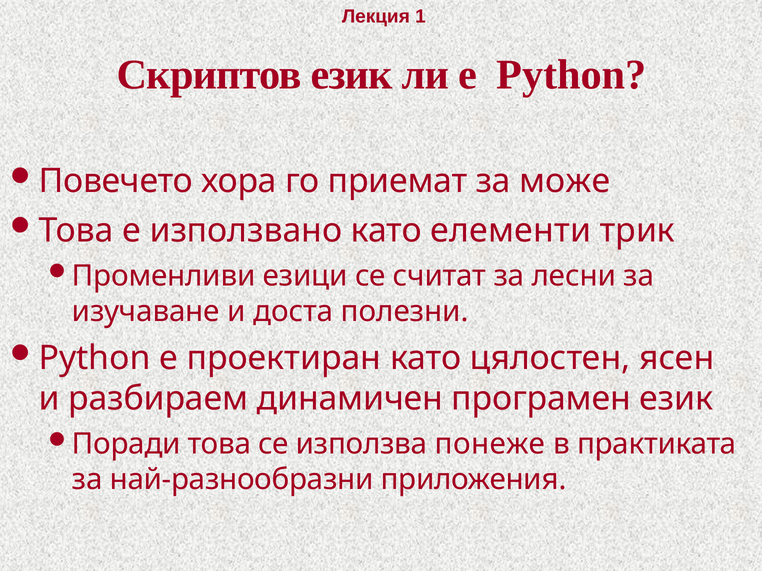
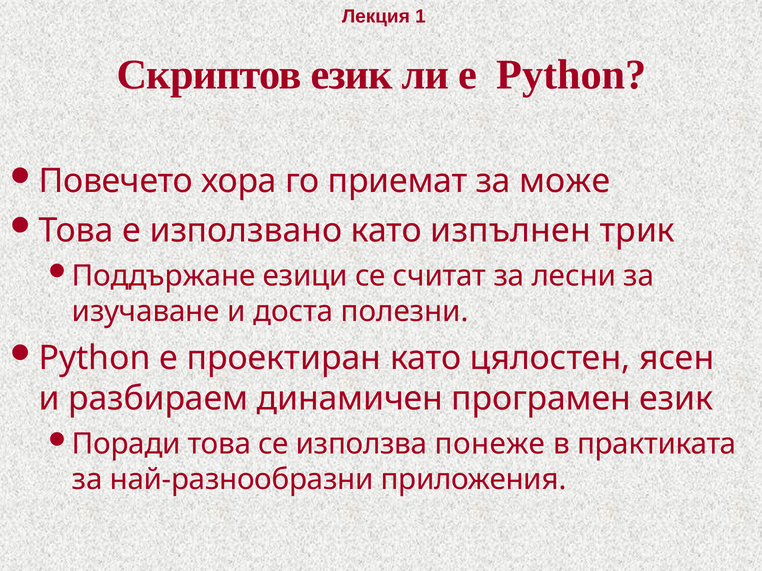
елементи: елементи -> изпълнен
Променливи: Променливи -> Поддържане
